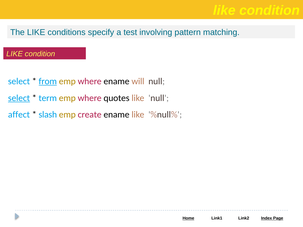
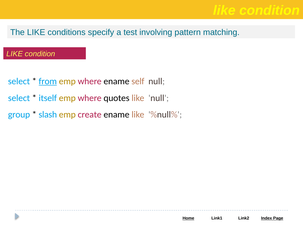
will: will -> self
select at (19, 98) underline: present -> none
term: term -> itself
affect: affect -> group
